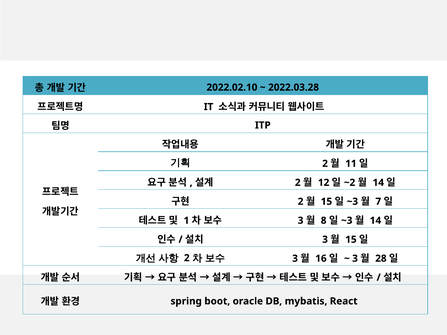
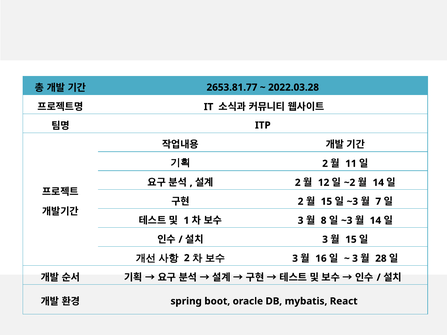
2022.02.10: 2022.02.10 -> 2653.81.77
